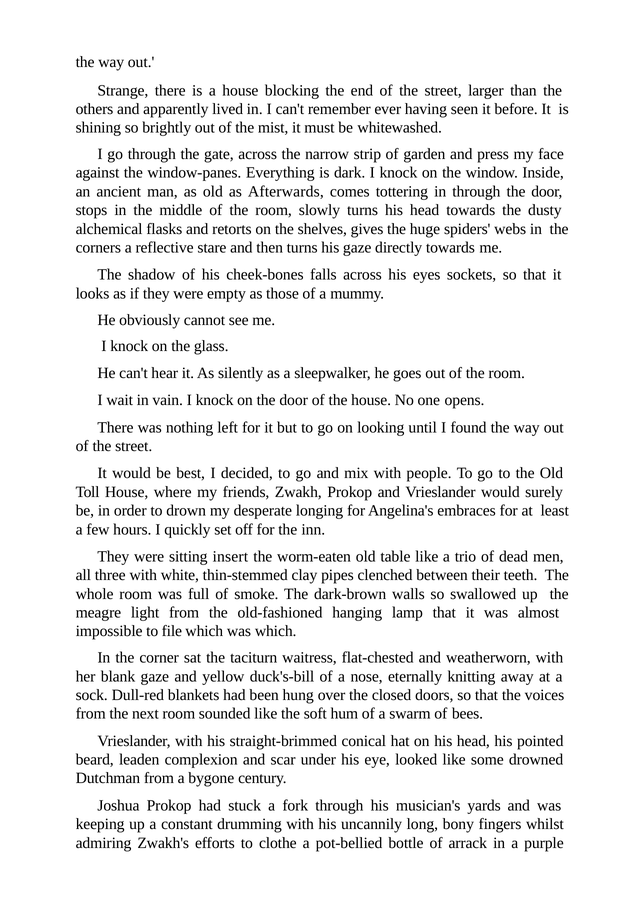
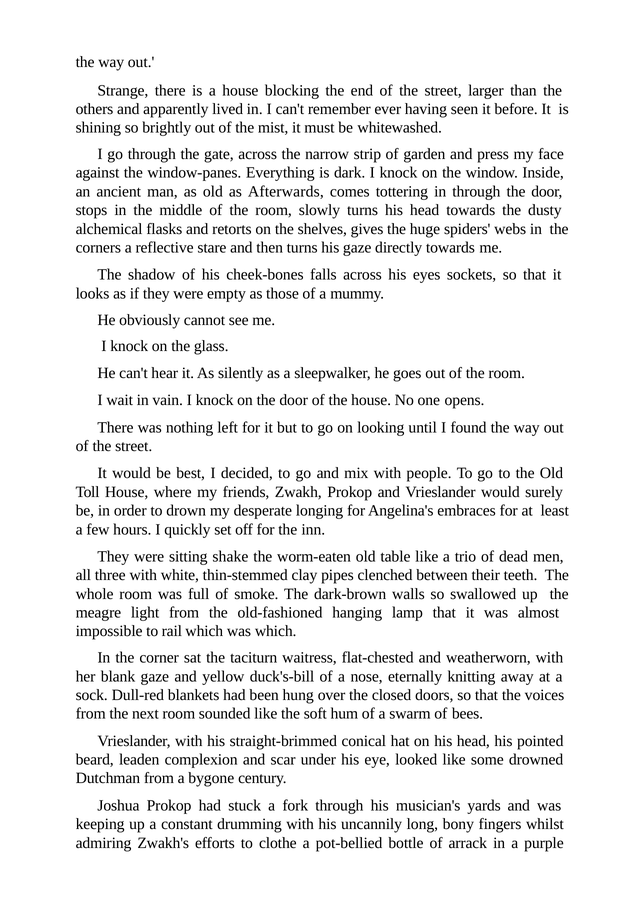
insert: insert -> shake
file: file -> rail
